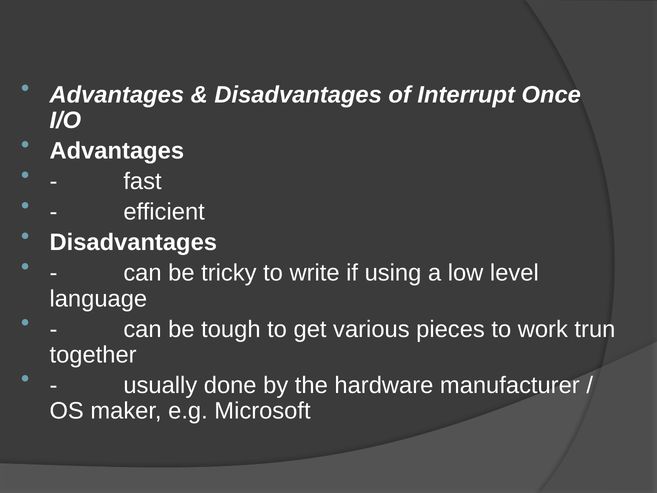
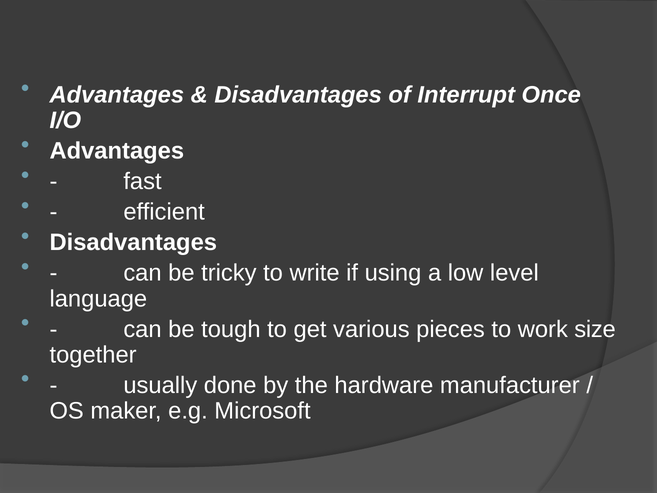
trun: trun -> size
